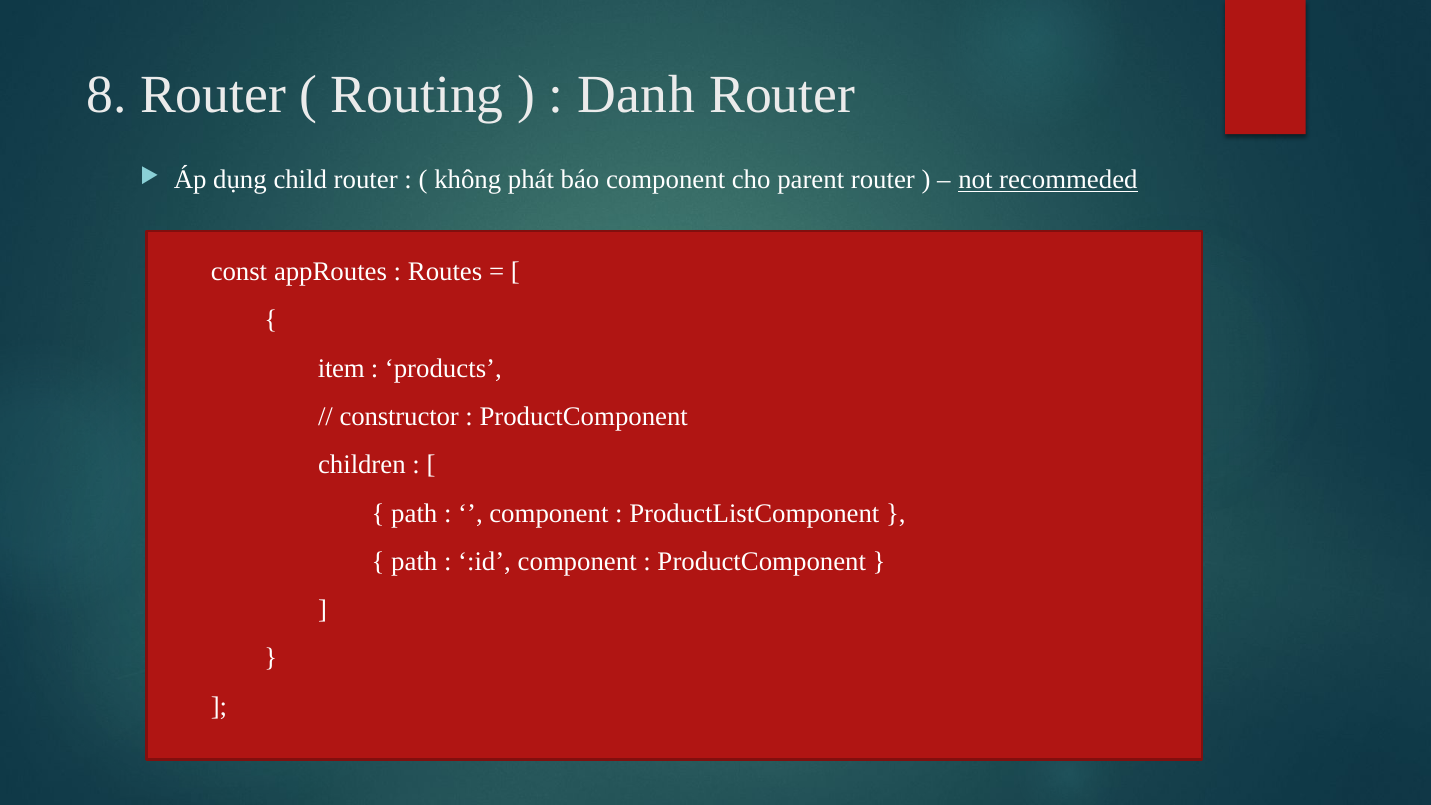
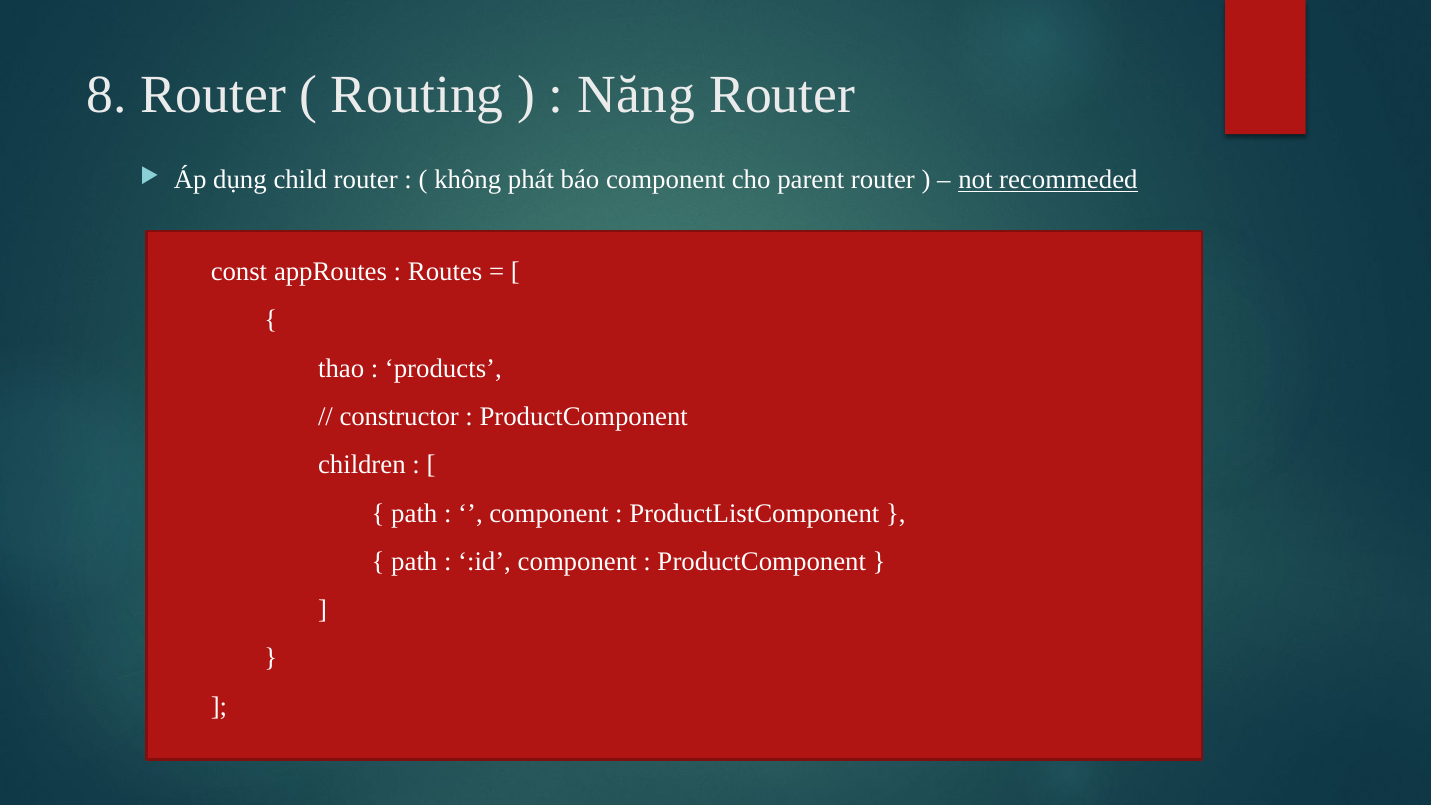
Danh: Danh -> Năng
item: item -> thao
